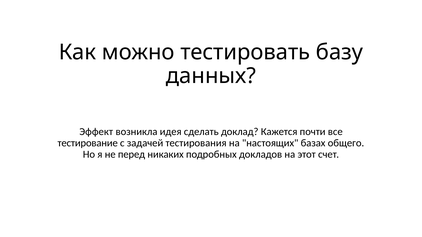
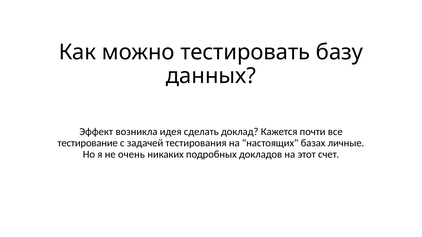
общего: общего -> личные
перед: перед -> очень
